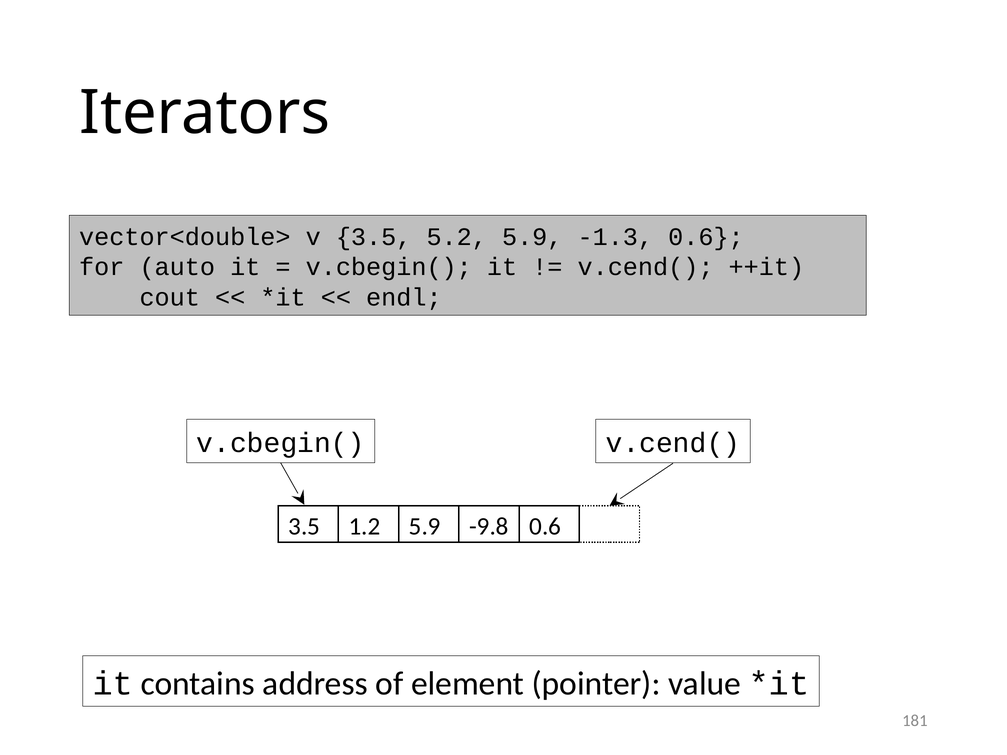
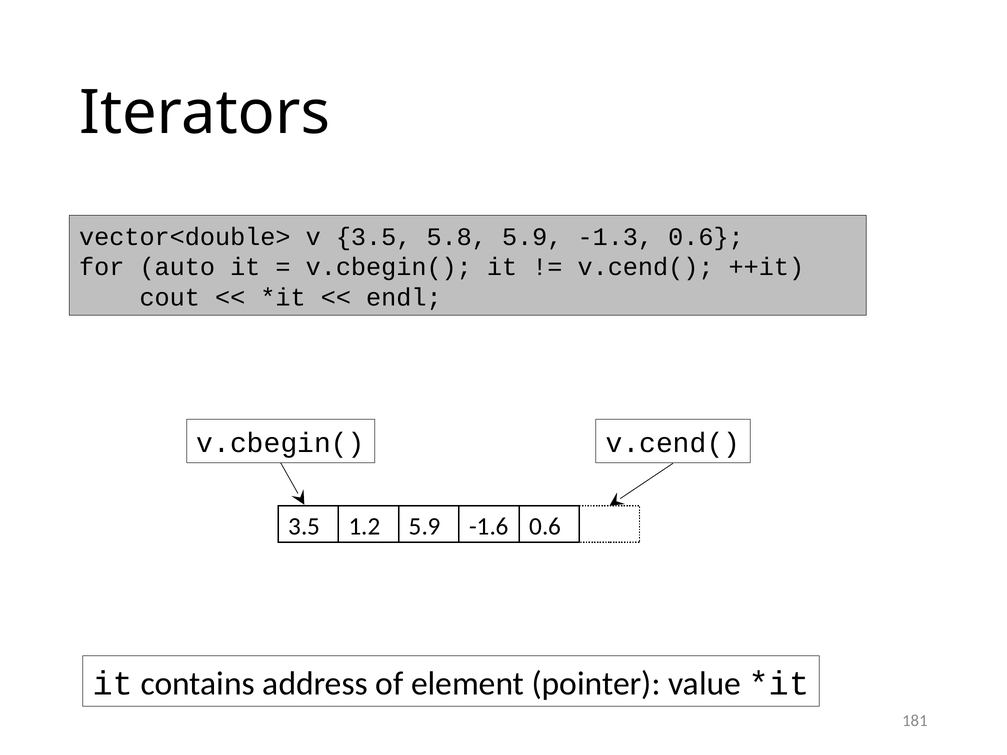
5.2: 5.2 -> 5.8
-9.8: -9.8 -> -1.6
